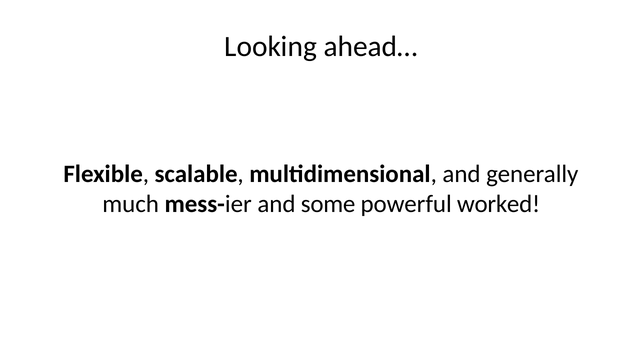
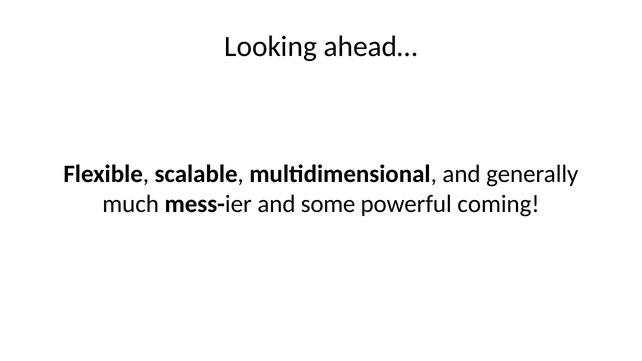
worked: worked -> coming
